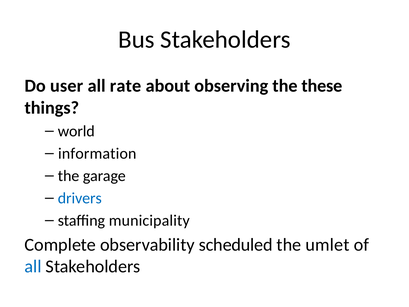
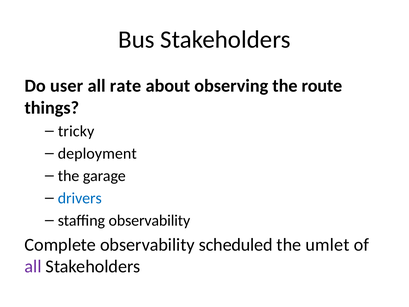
these: these -> route
world: world -> tricky
information: information -> deployment
staffing municipality: municipality -> observability
all at (33, 266) colour: blue -> purple
